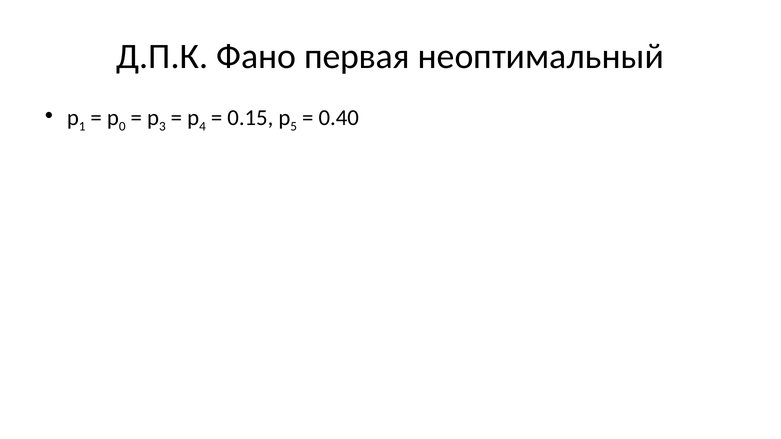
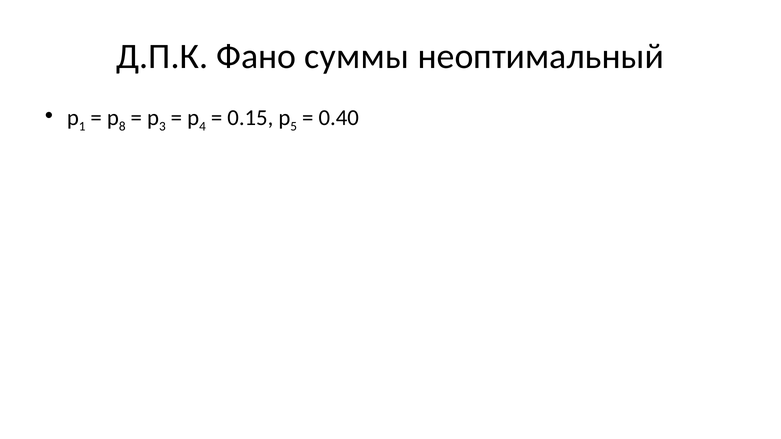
первая: первая -> суммы
0 at (122, 127): 0 -> 8
